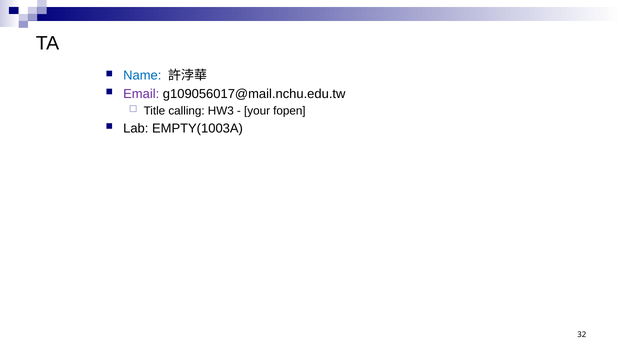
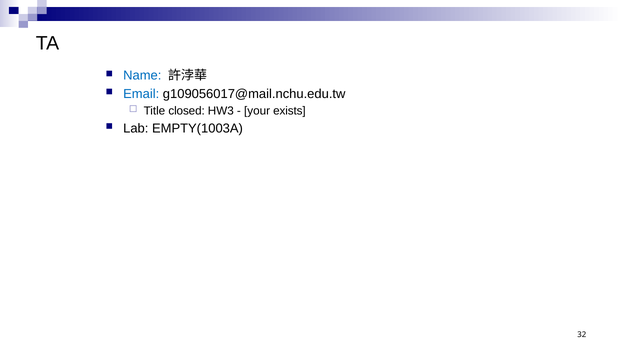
Email colour: purple -> blue
calling: calling -> closed
fopen: fopen -> exists
